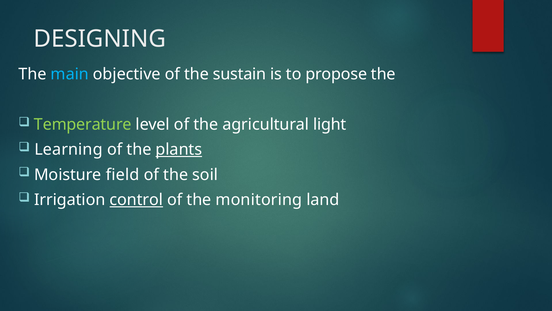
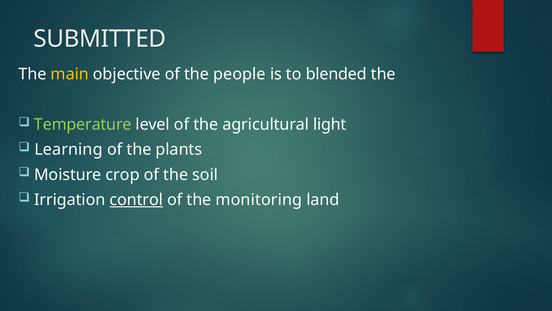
DESIGNING: DESIGNING -> SUBMITTED
main colour: light blue -> yellow
sustain: sustain -> people
propose: propose -> blended
plants underline: present -> none
field: field -> crop
